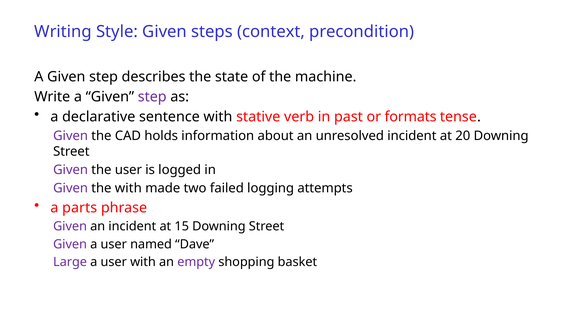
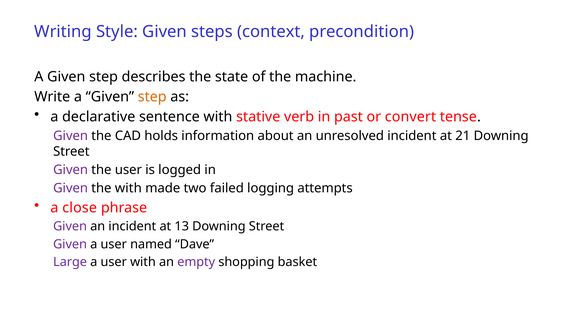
step at (152, 97) colour: purple -> orange
formats: formats -> convert
20: 20 -> 21
parts: parts -> close
15: 15 -> 13
